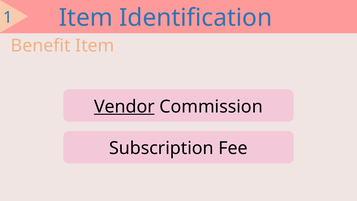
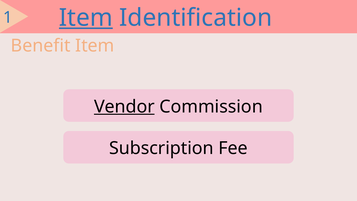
Item at (86, 18) underline: none -> present
